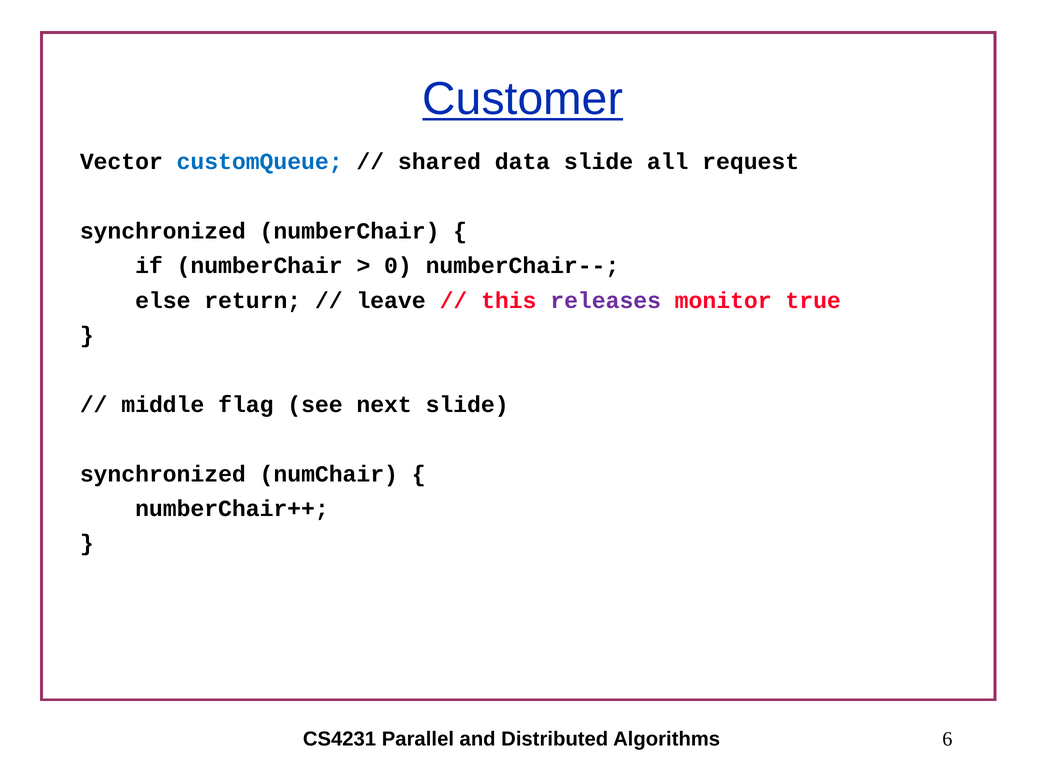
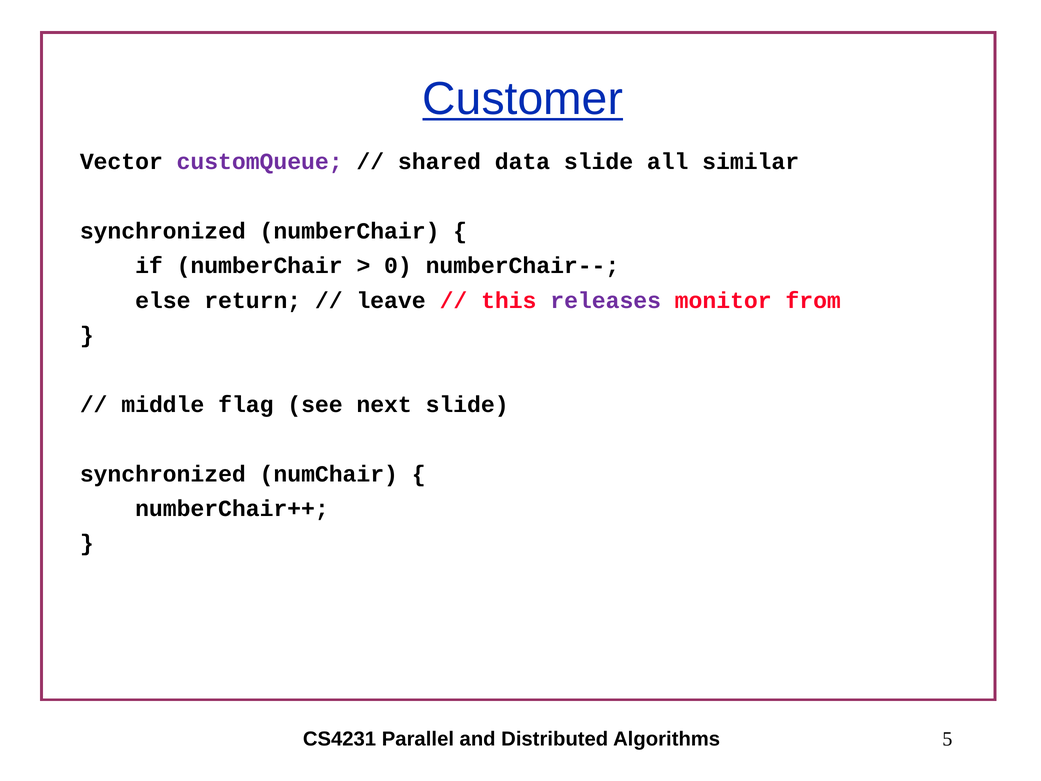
customQueue colour: blue -> purple
request: request -> similar
true: true -> from
6: 6 -> 5
